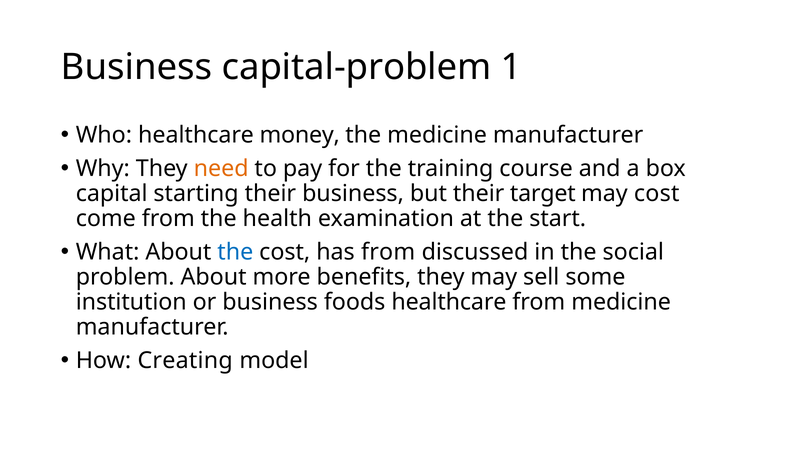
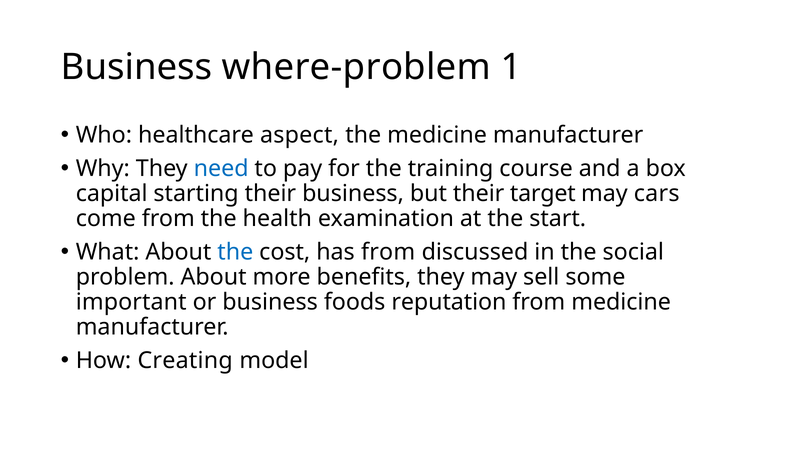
capital-problem: capital-problem -> where-problem
money: money -> aspect
need colour: orange -> blue
may cost: cost -> cars
institution: institution -> important
foods healthcare: healthcare -> reputation
